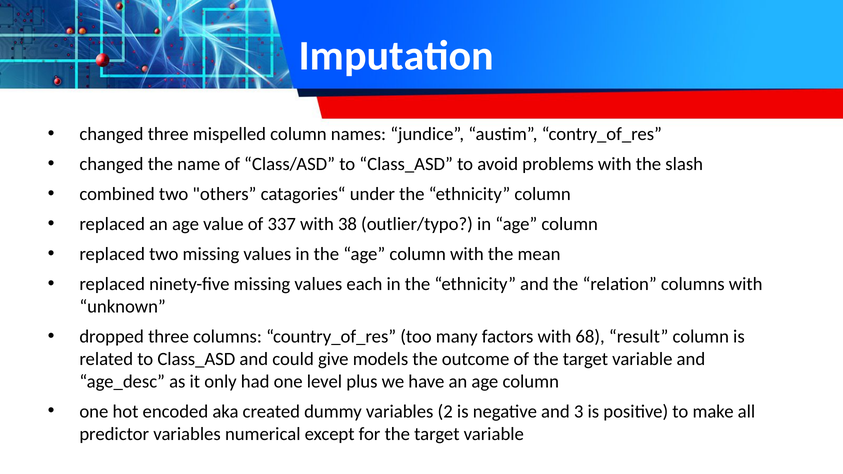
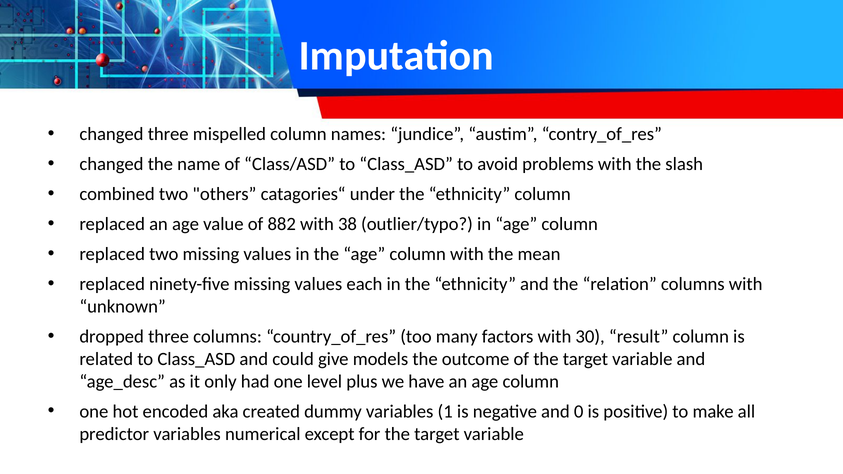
337: 337 -> 882
68: 68 -> 30
2: 2 -> 1
3: 3 -> 0
